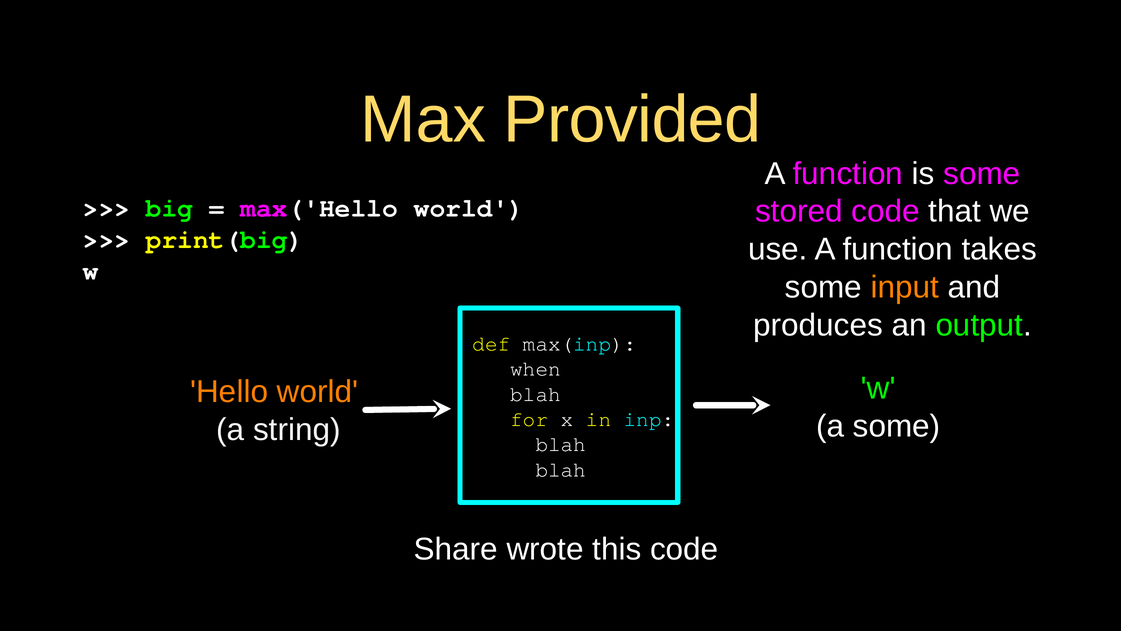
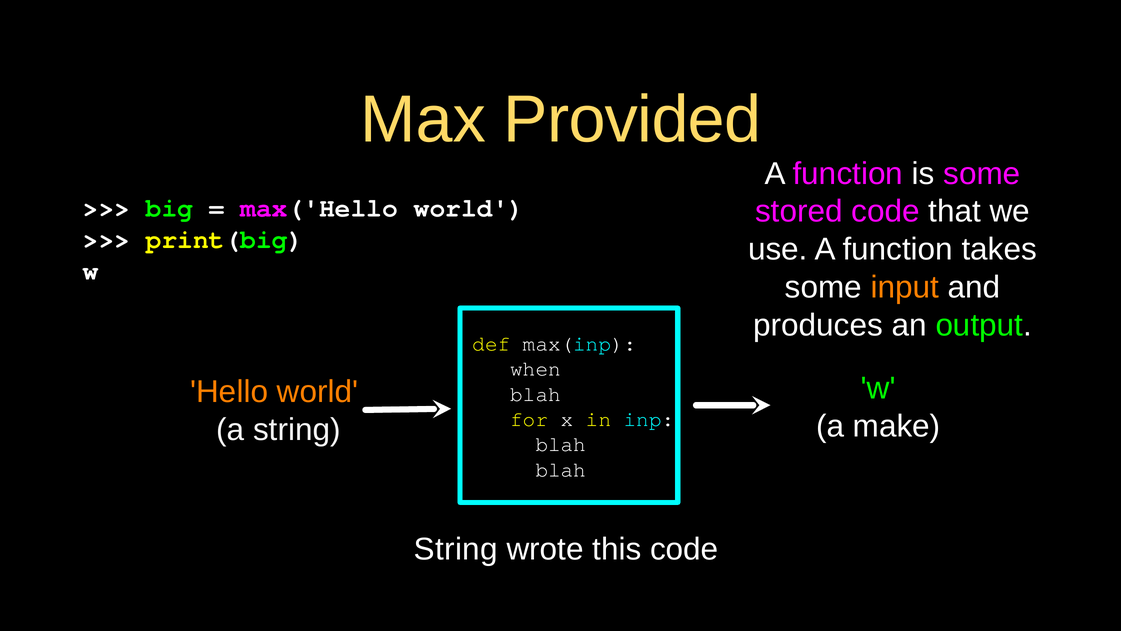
a some: some -> make
Share at (456, 549): Share -> String
